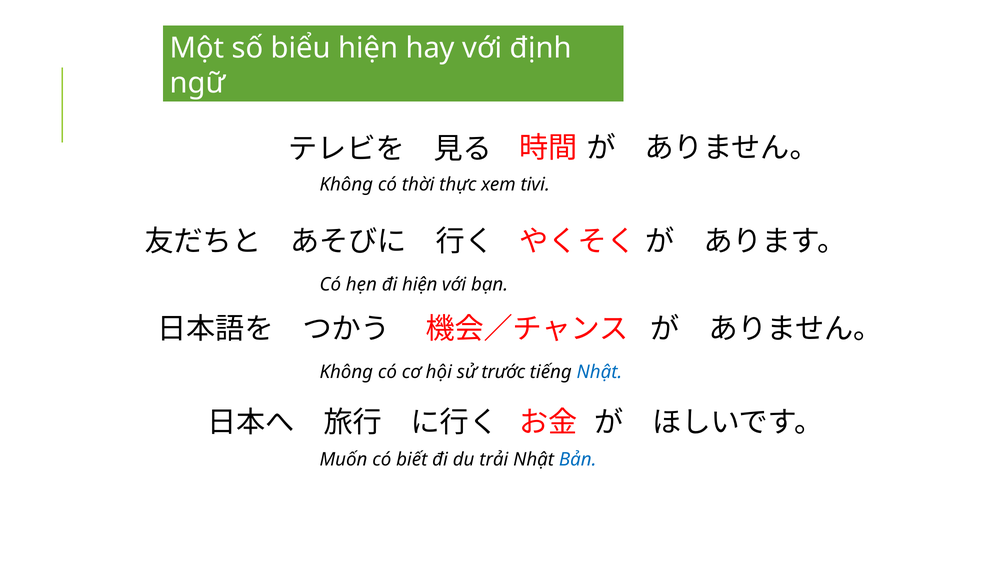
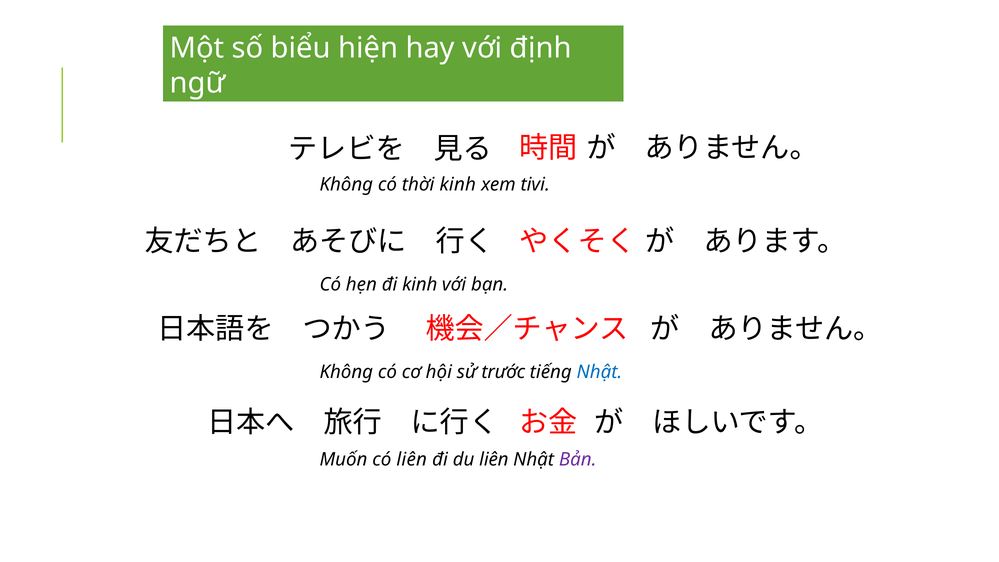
thời thực: thực -> kinh
đi hiện: hiện -> kinh
có biết: biết -> liên
du trải: trải -> liên
Bản colour: blue -> purple
